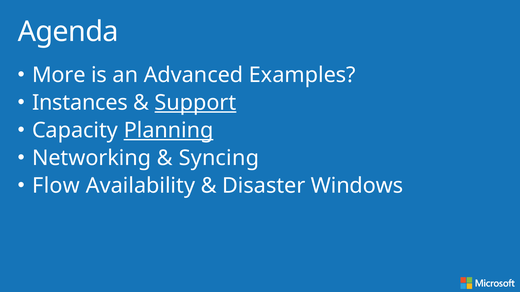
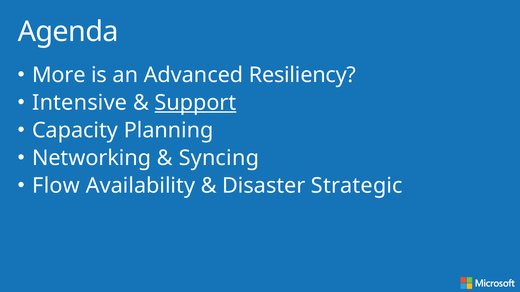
Examples: Examples -> Resiliency
Instances: Instances -> Intensive
Planning underline: present -> none
Windows: Windows -> Strategic
